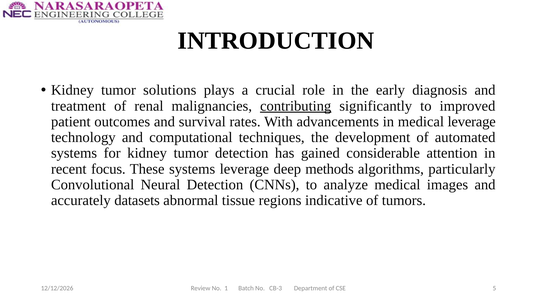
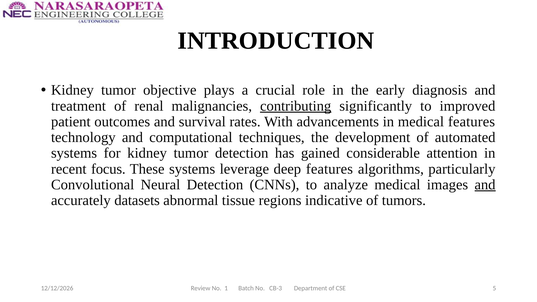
solutions: solutions -> objective
medical leverage: leverage -> features
deep methods: methods -> features
and at (485, 185) underline: none -> present
